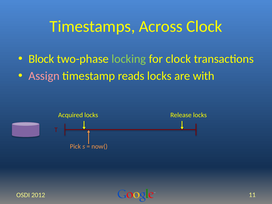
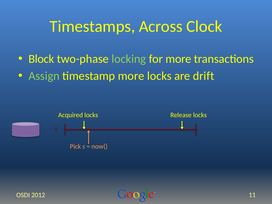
for clock: clock -> more
Assign colour: pink -> light green
timestamp reads: reads -> more
with: with -> drift
